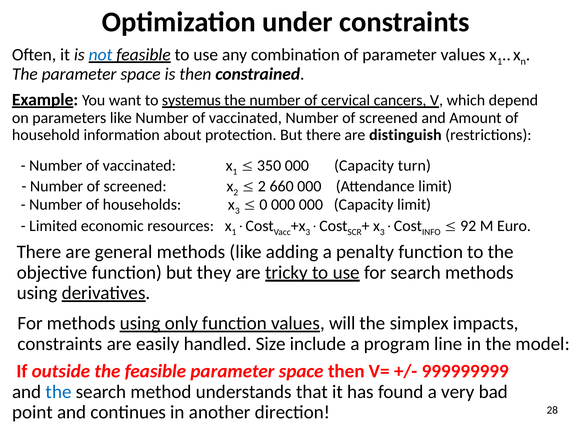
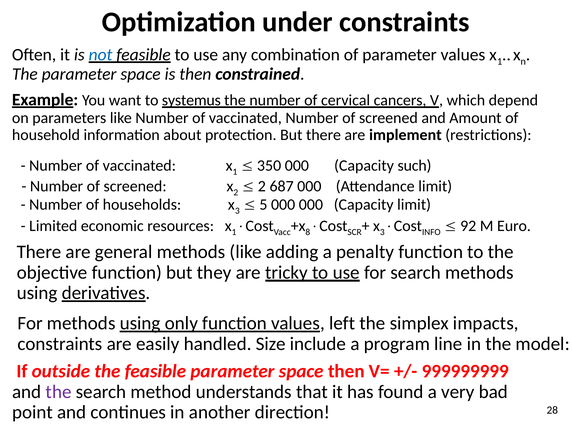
distinguish: distinguish -> implement
turn: turn -> such
660: 660 -> 687
0: 0 -> 5
3 at (308, 232): 3 -> 8
will: will -> left
the at (59, 392) colour: blue -> purple
